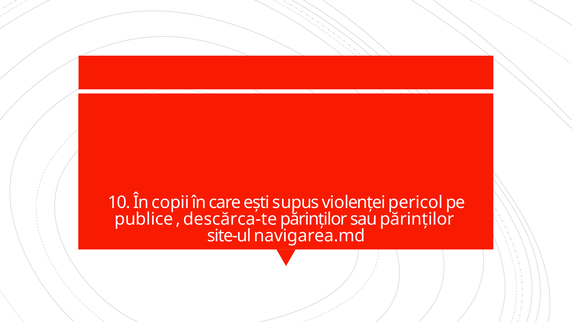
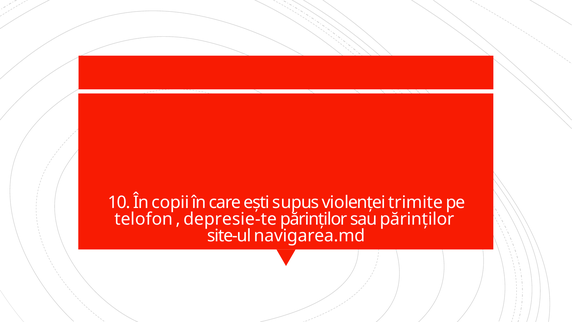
pericol: pericol -> trimite
publice: publice -> telofon
descărca-te: descărca-te -> depresie-te
